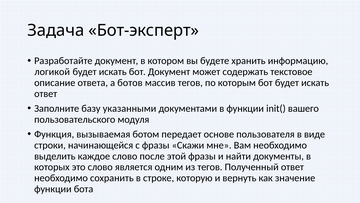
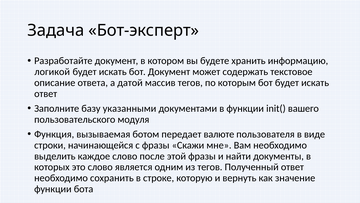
ботов: ботов -> датой
основе: основе -> валюте
